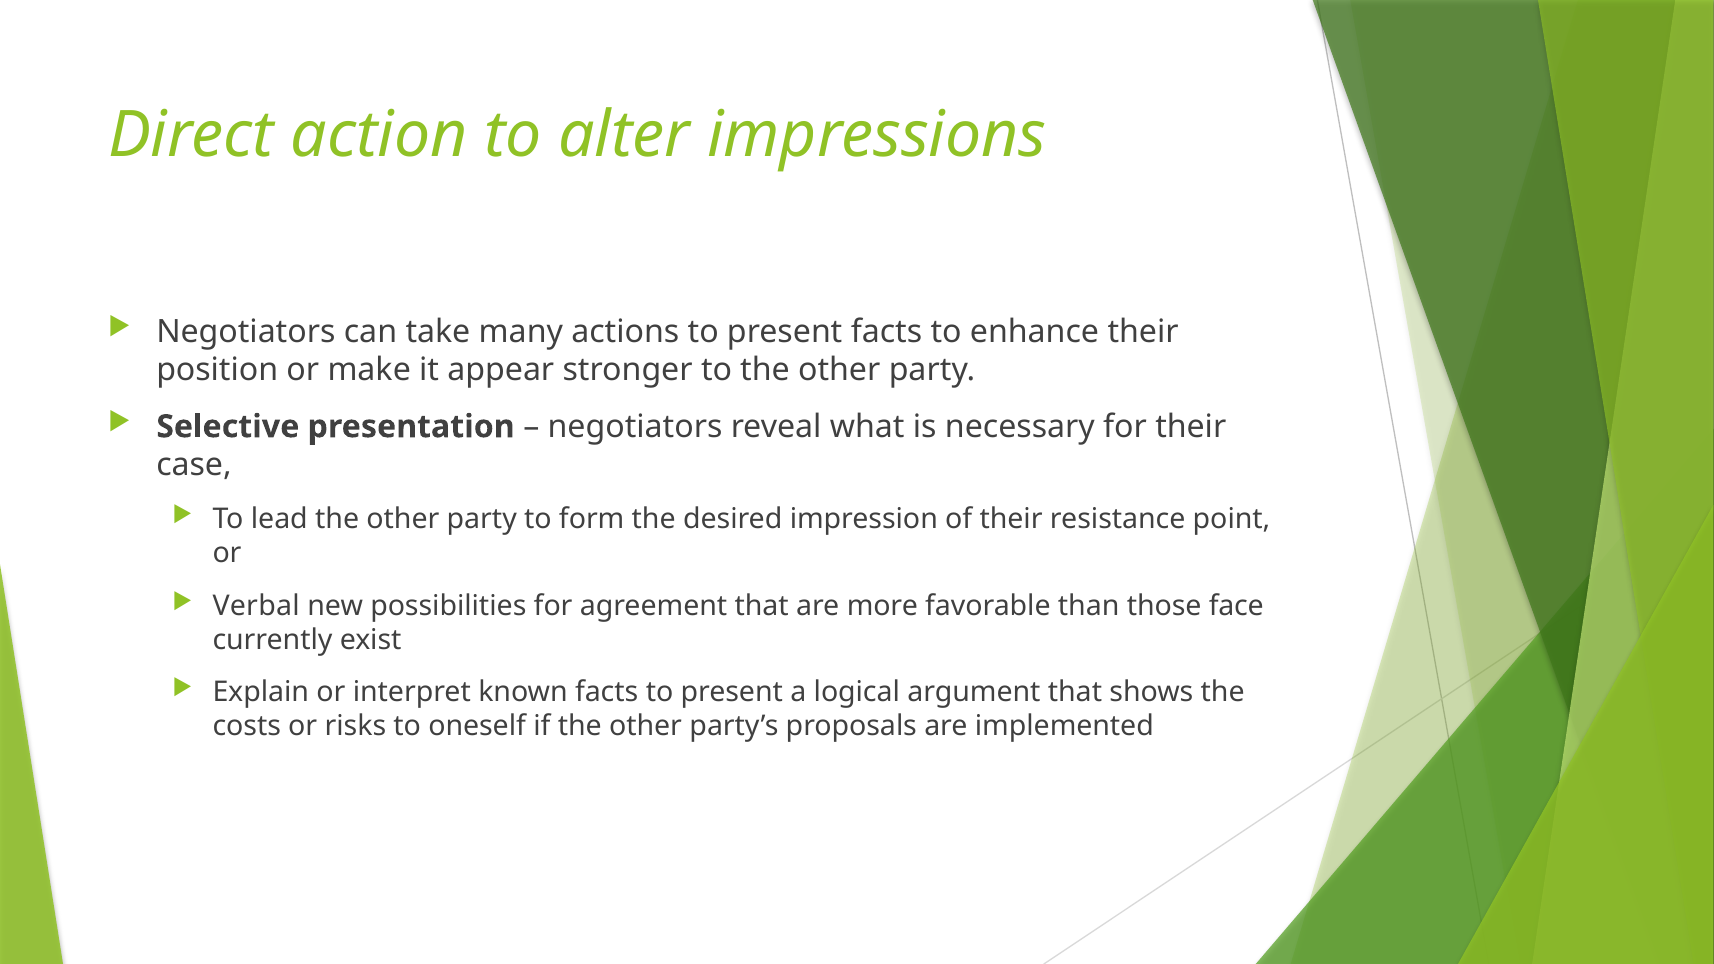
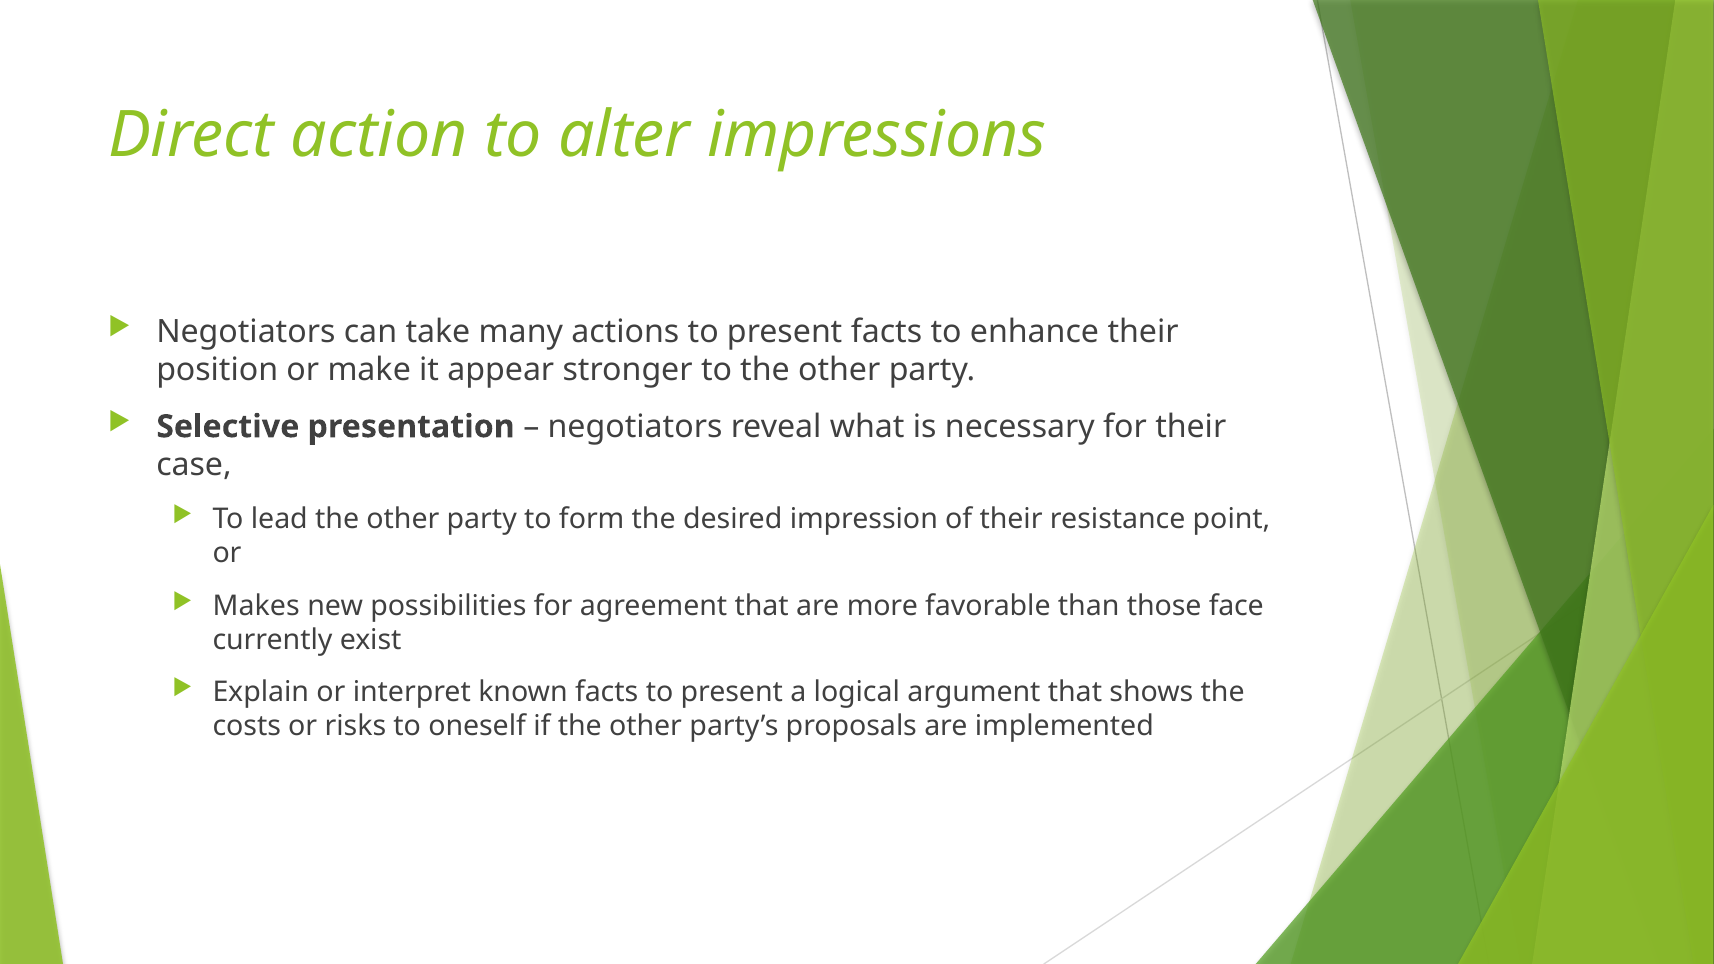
Verbal: Verbal -> Makes
